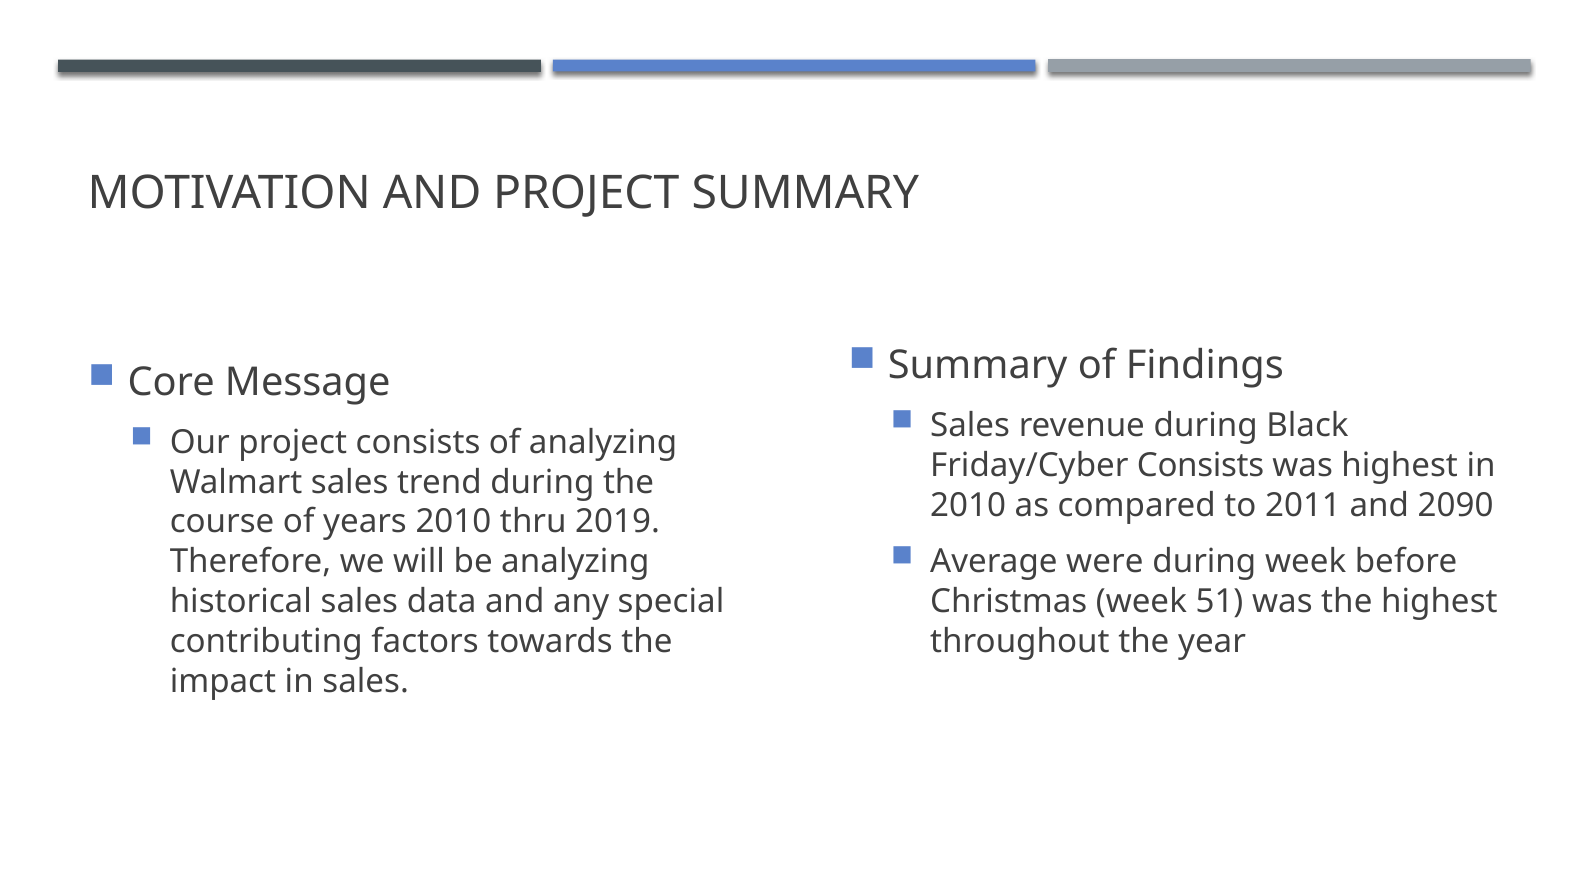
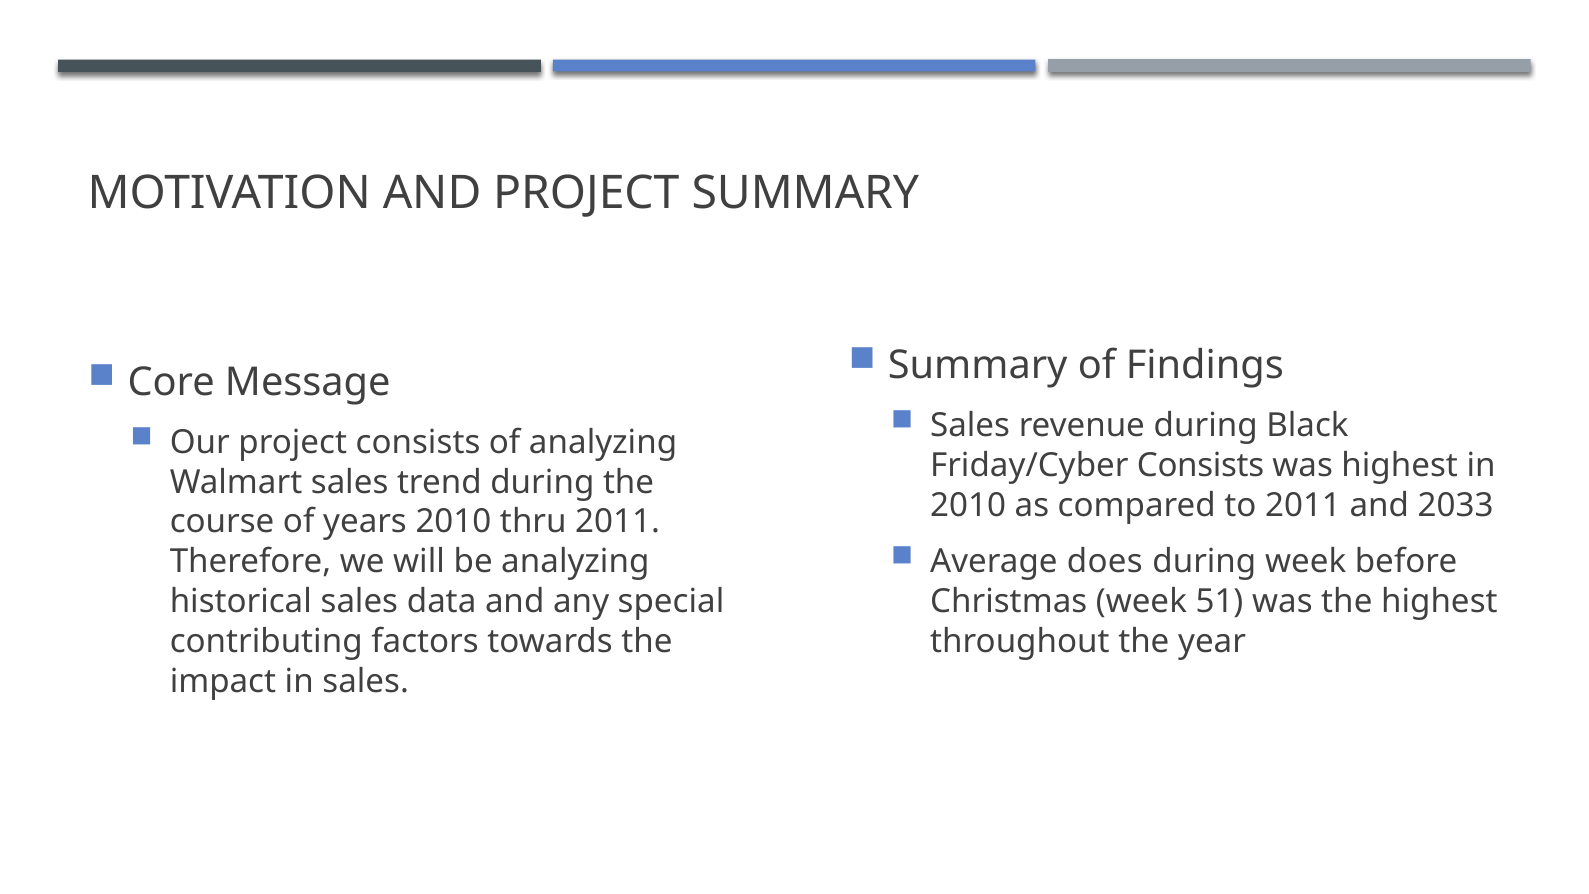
2090: 2090 -> 2033
thru 2019: 2019 -> 2011
were: were -> does
